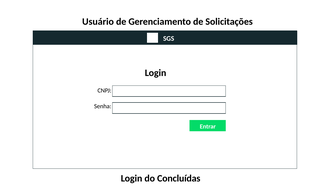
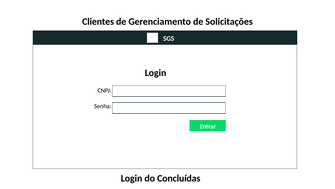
Usuário: Usuário -> Clientes
